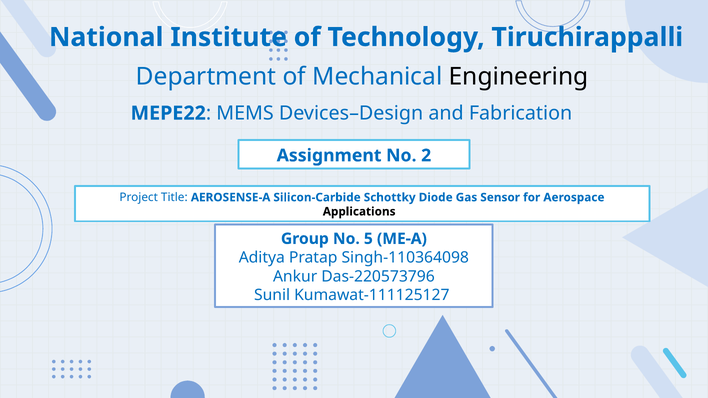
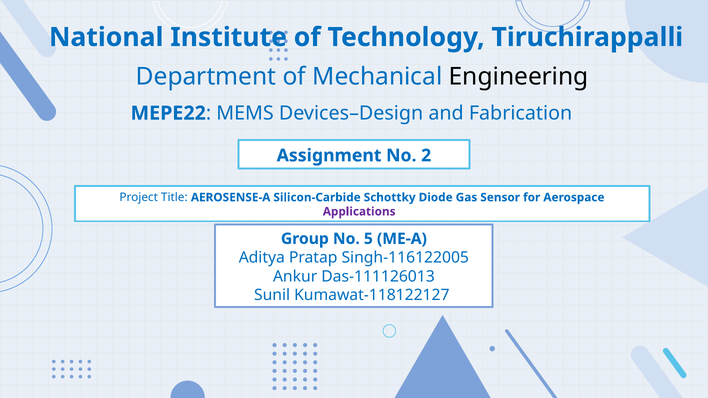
Applications colour: black -> purple
Singh-110364098: Singh-110364098 -> Singh-116122005
Das-220573796: Das-220573796 -> Das-111126013
Kumawat-111125127: Kumawat-111125127 -> Kumawat-118122127
